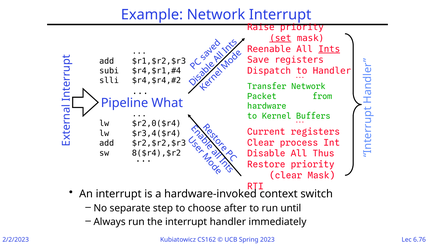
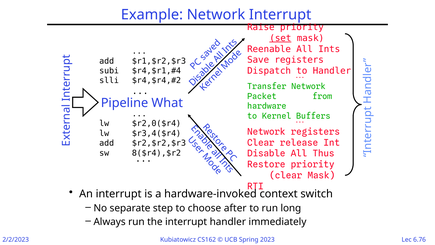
Ints underline: present -> none
Current at (266, 132): Current -> Network
process: process -> release
until: until -> long
